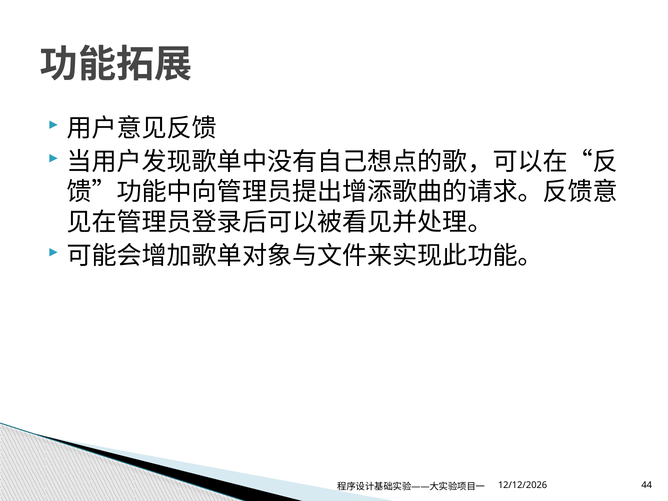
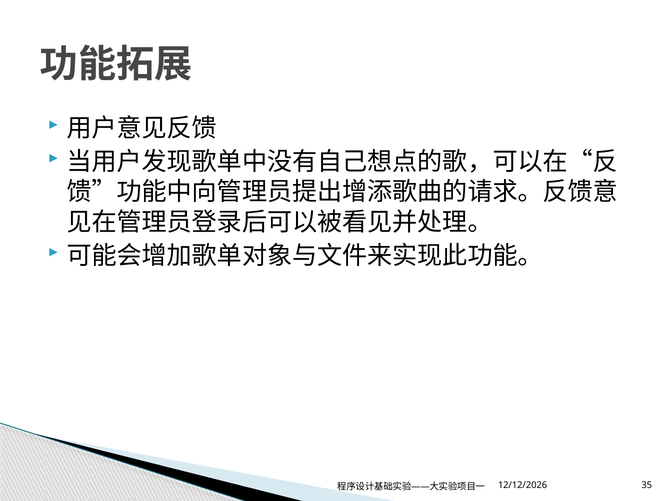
44: 44 -> 35
